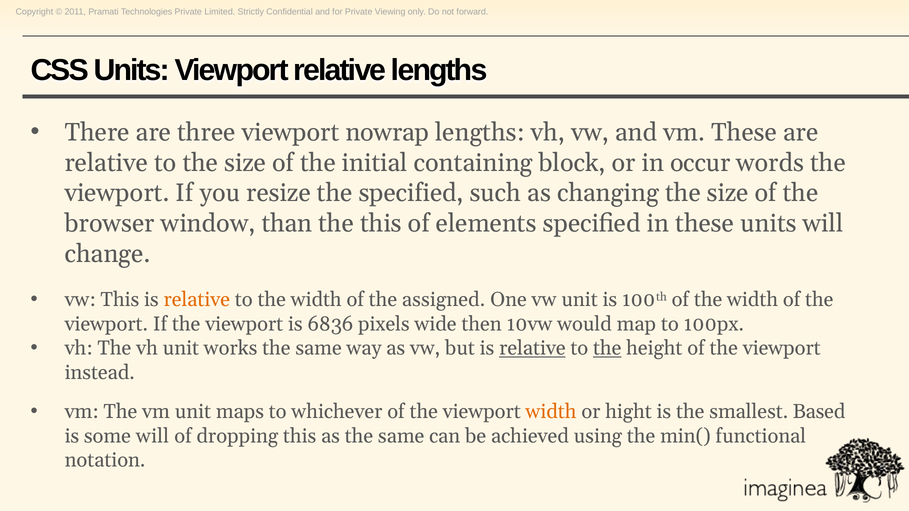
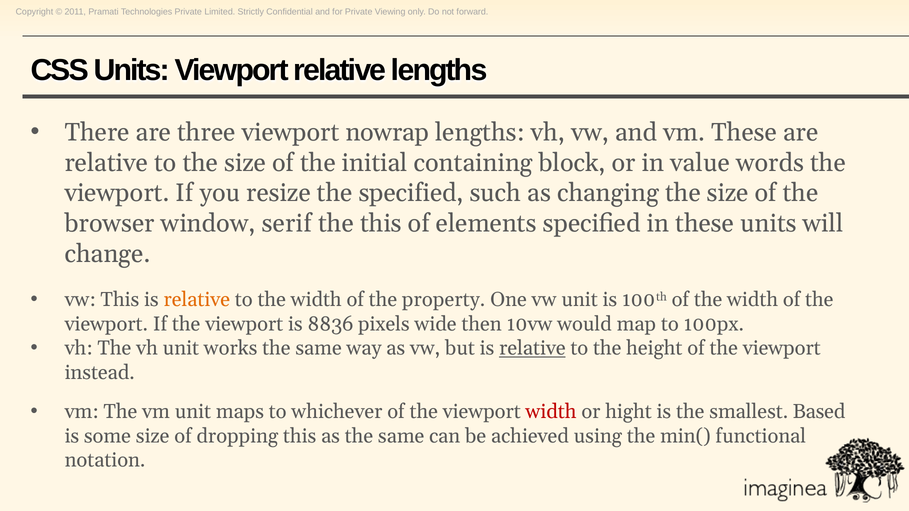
occur: occur -> value
than: than -> serif
assigned: assigned -> property
6836: 6836 -> 8836
the at (607, 348) underline: present -> none
width at (551, 412) colour: orange -> red
some will: will -> size
